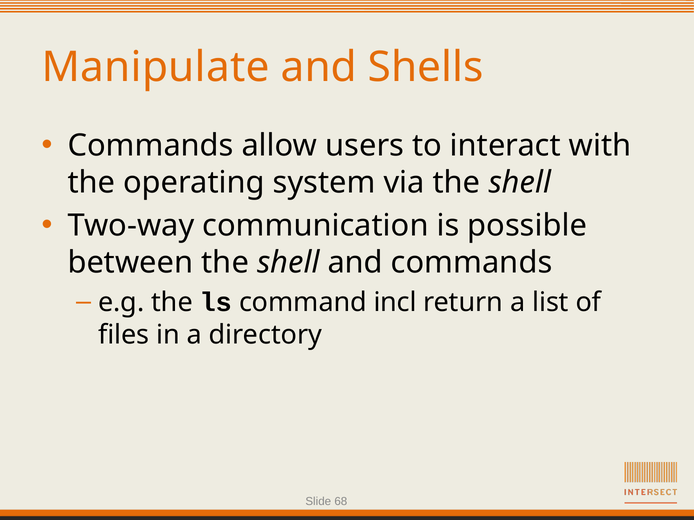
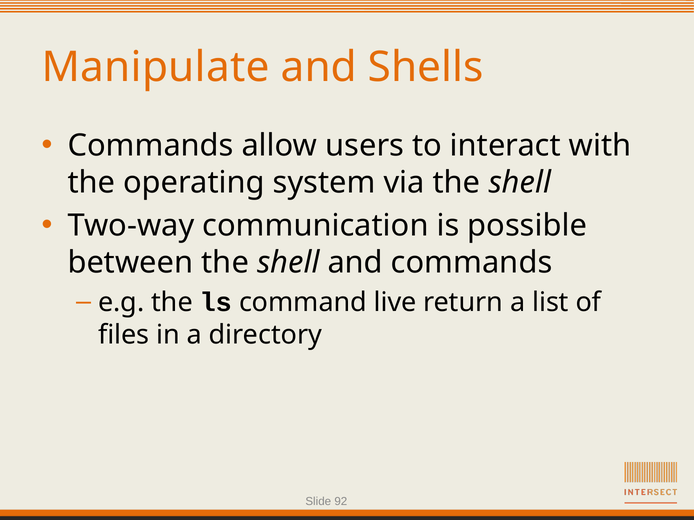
incl: incl -> live
68: 68 -> 92
